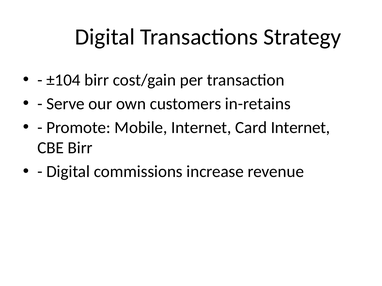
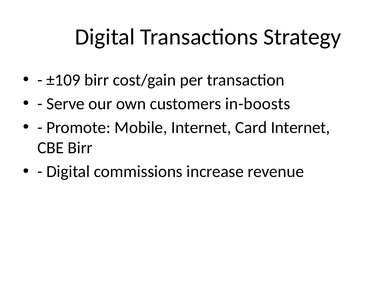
±104: ±104 -> ±109
in-retains: in-retains -> in-boosts
